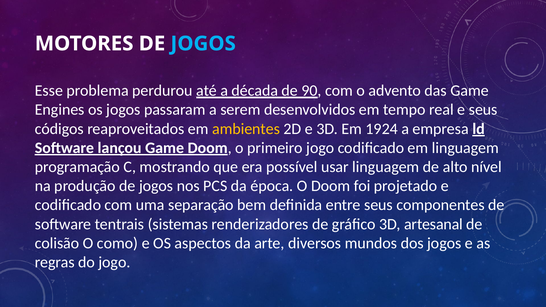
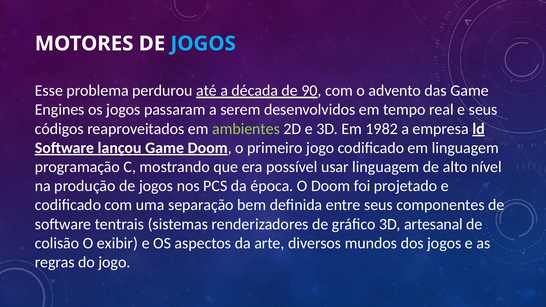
ambientes colour: yellow -> light green
1924: 1924 -> 1982
como: como -> exibir
